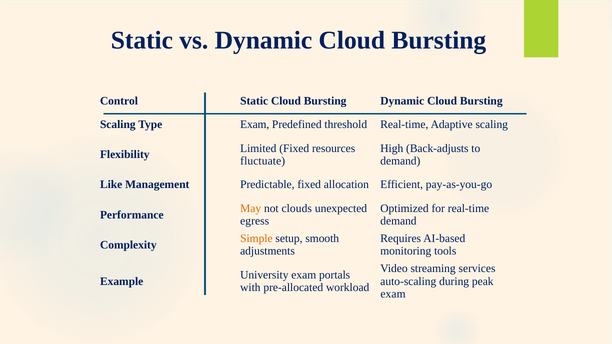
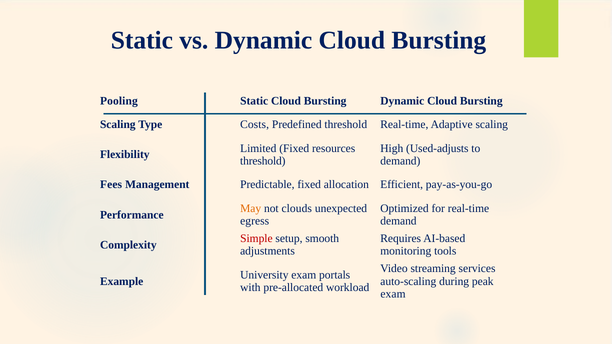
Control: Control -> Pooling
Type Exam: Exam -> Costs
Back-adjusts: Back-adjusts -> Used-adjusts
fluctuate at (263, 161): fluctuate -> threshold
Like: Like -> Fees
Simple colour: orange -> red
